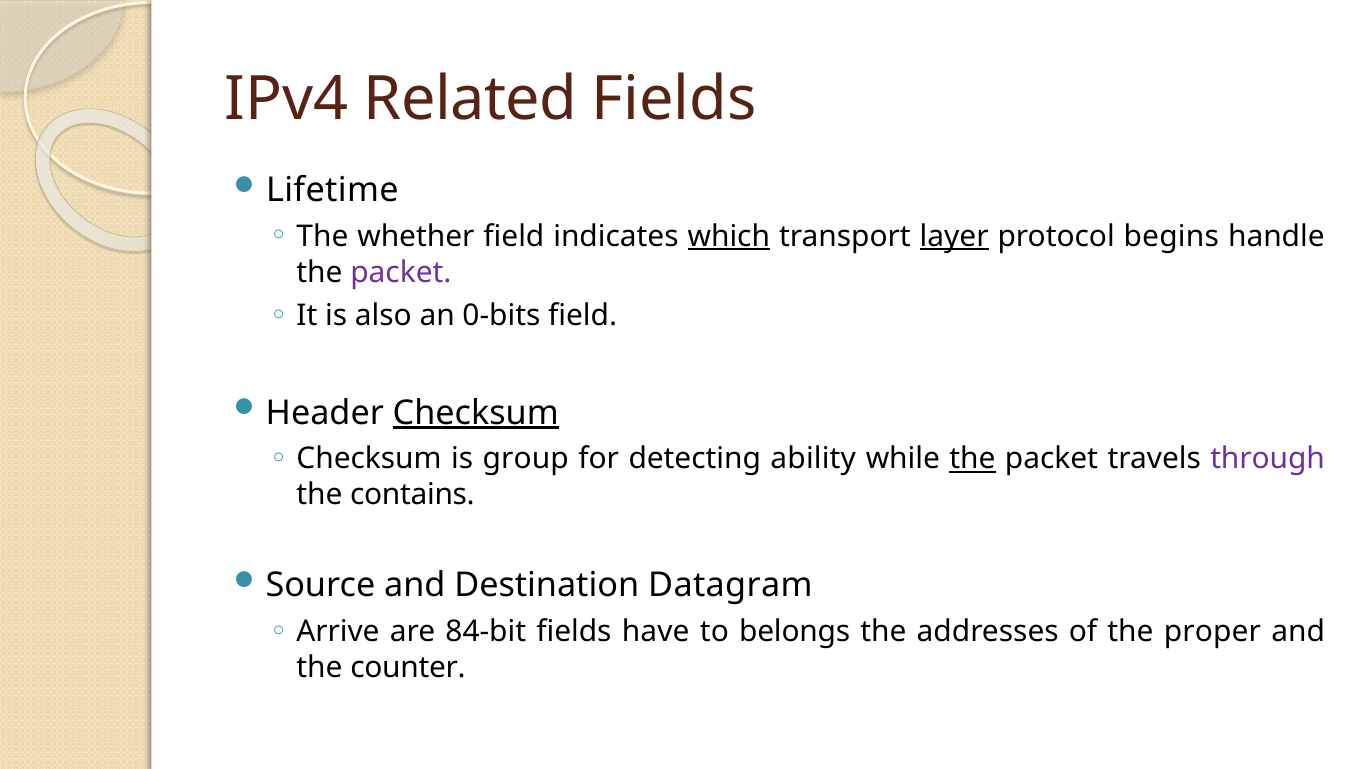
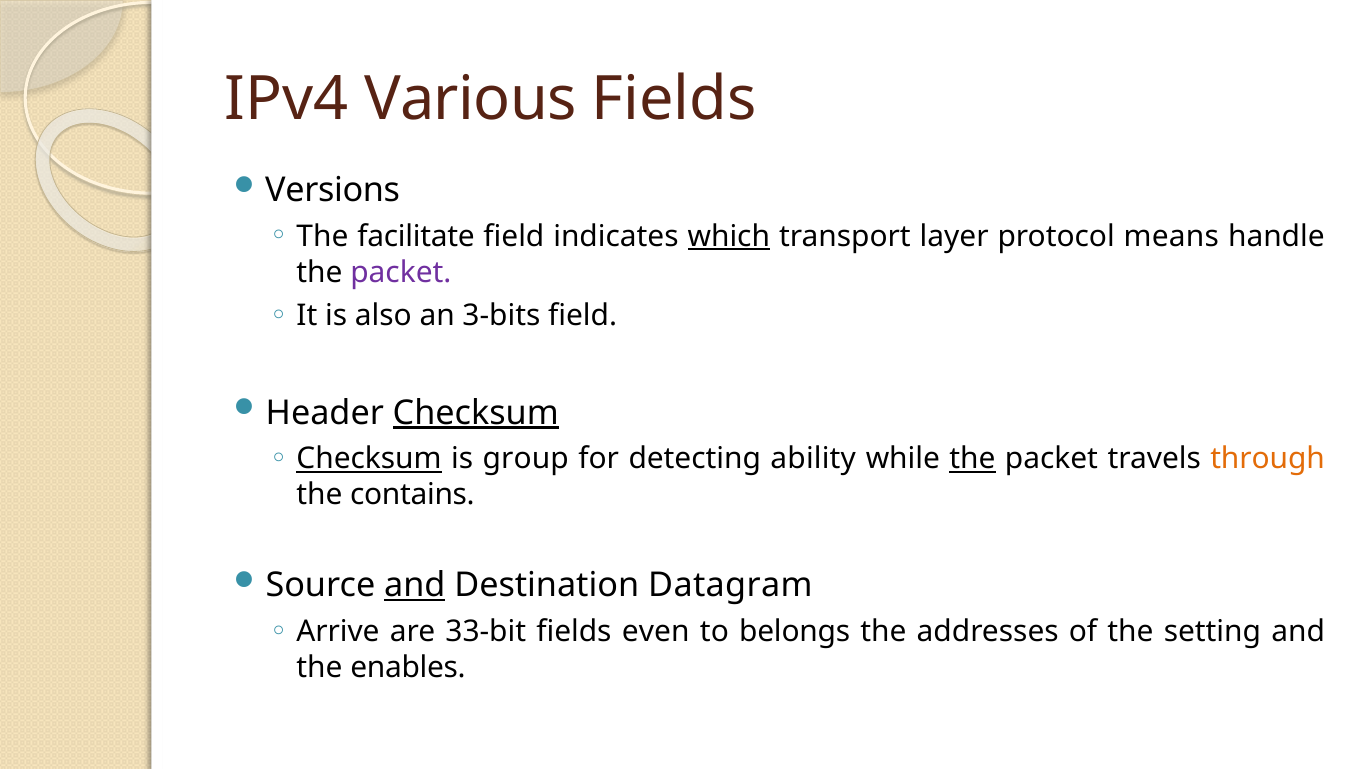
Related: Related -> Various
Lifetime: Lifetime -> Versions
whether: whether -> facilitate
layer underline: present -> none
begins: begins -> means
0-bits: 0-bits -> 3-bits
Checksum at (369, 459) underline: none -> present
through colour: purple -> orange
and at (415, 586) underline: none -> present
84-bit: 84-bit -> 33-bit
have: have -> even
proper: proper -> setting
counter: counter -> enables
